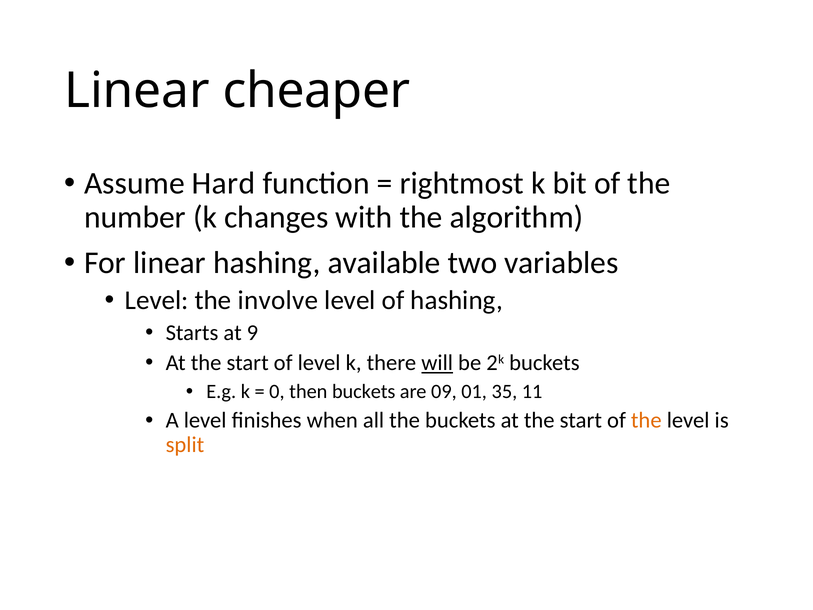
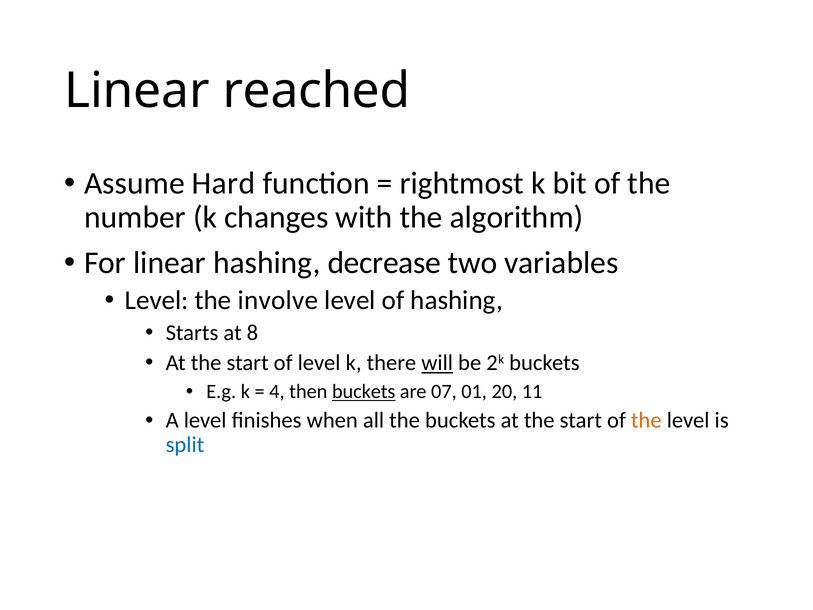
cheaper: cheaper -> reached
available: available -> decrease
9: 9 -> 8
0: 0 -> 4
buckets at (364, 392) underline: none -> present
09: 09 -> 07
35: 35 -> 20
split colour: orange -> blue
